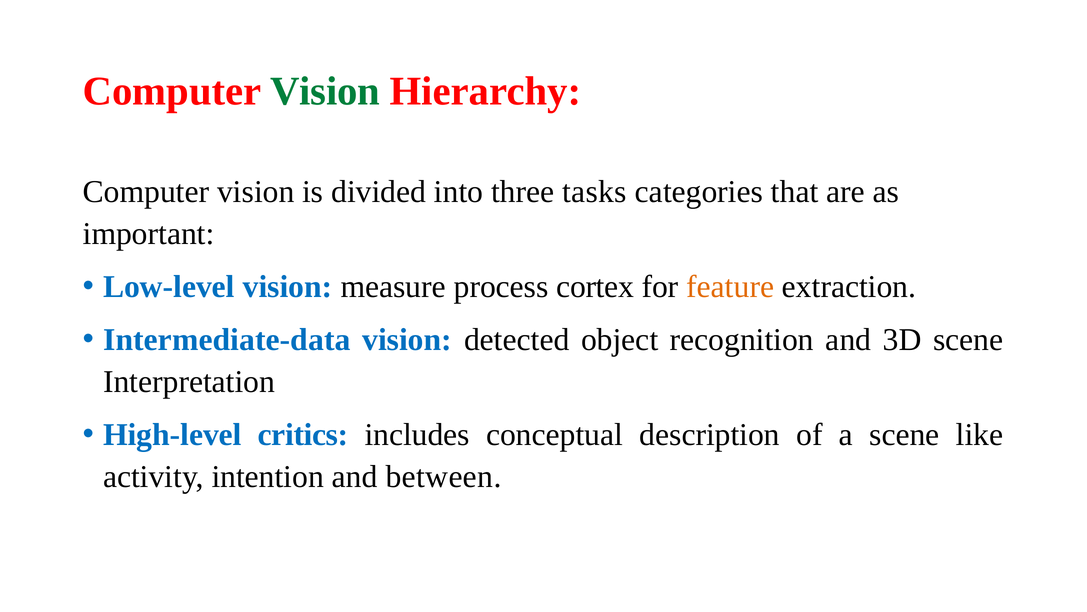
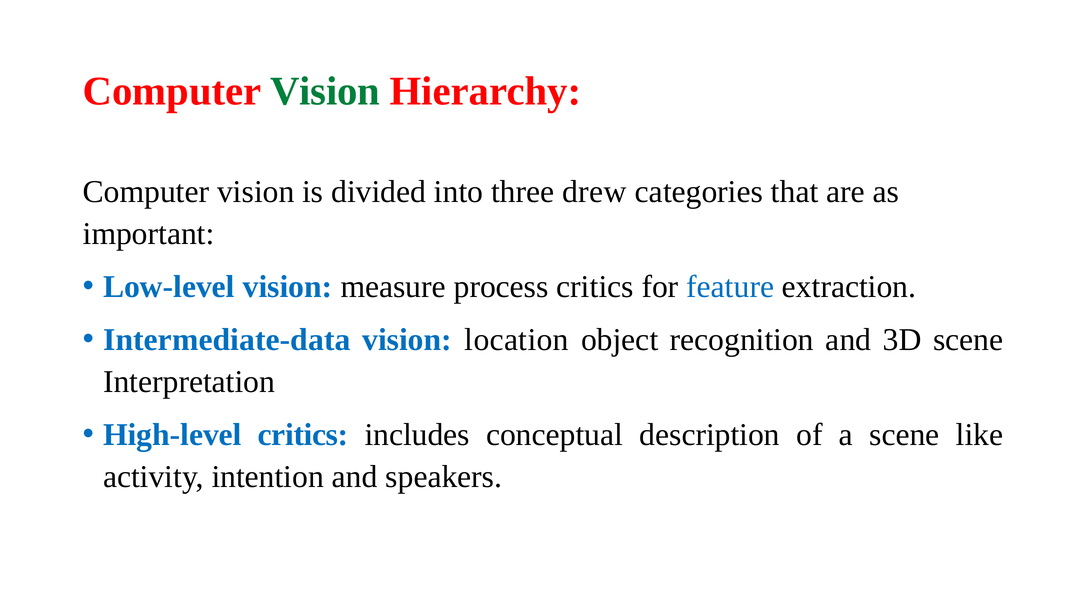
tasks: tasks -> drew
process cortex: cortex -> critics
feature colour: orange -> blue
detected: detected -> location
between: between -> speakers
